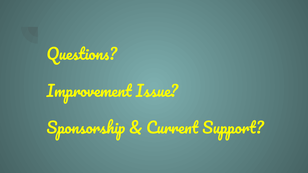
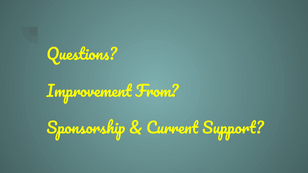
Issue: Issue -> From
